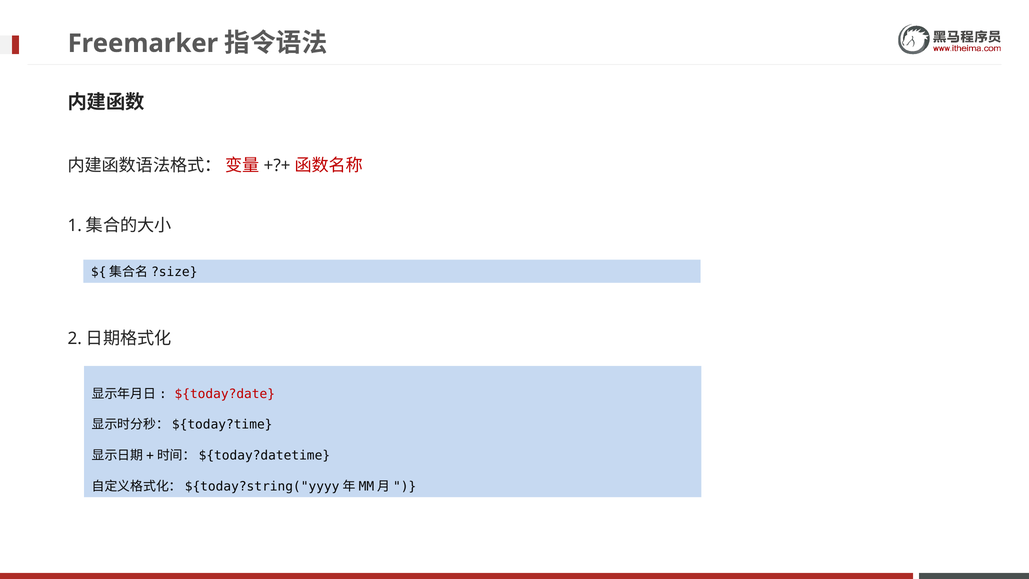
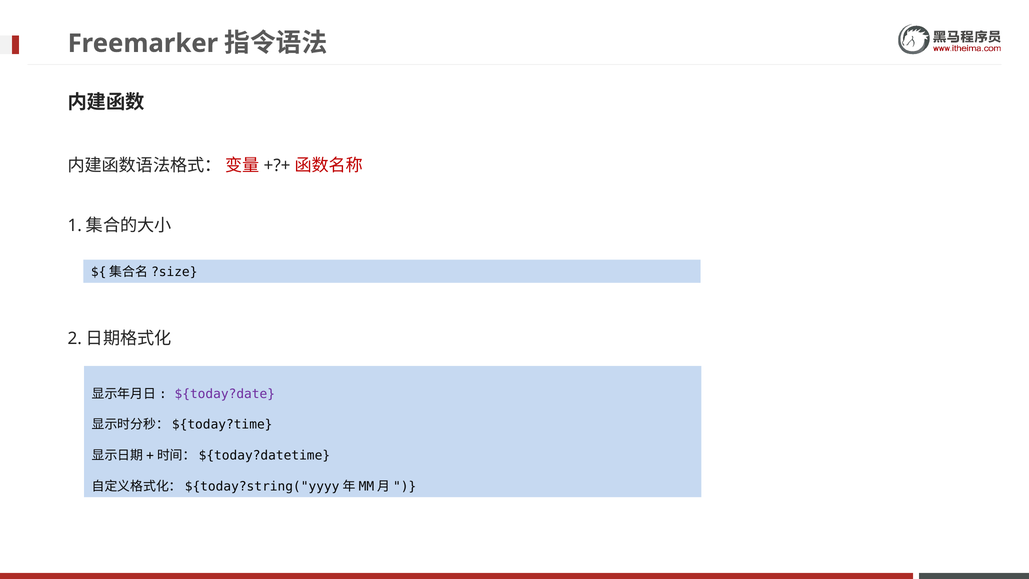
${today?date colour: red -> purple
